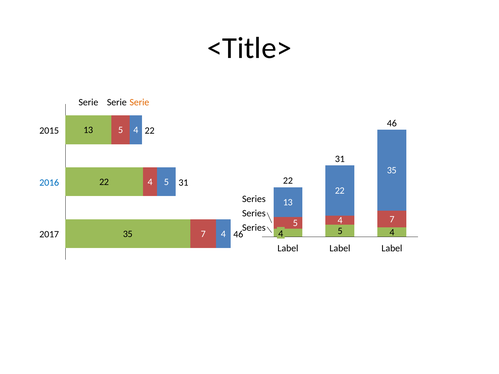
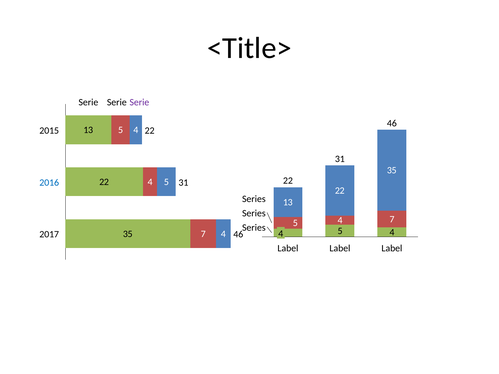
Serie at (139, 103) colour: orange -> purple
